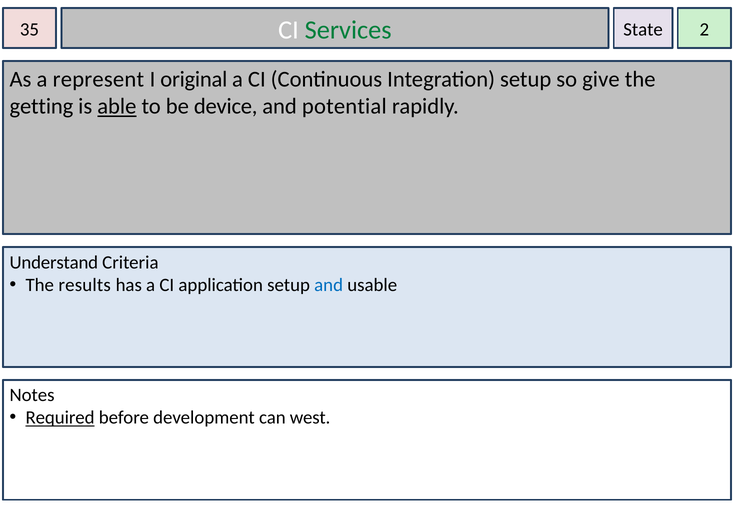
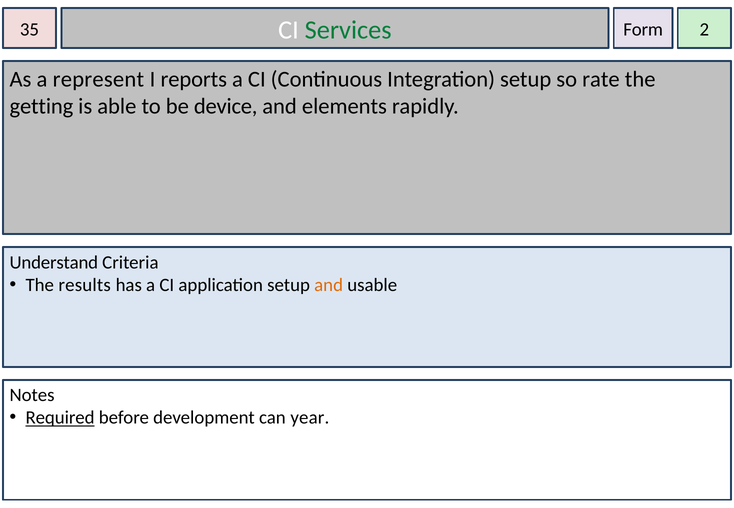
State: State -> Form
original: original -> reports
give: give -> rate
able underline: present -> none
potential: potential -> elements
and at (329, 285) colour: blue -> orange
west: west -> year
